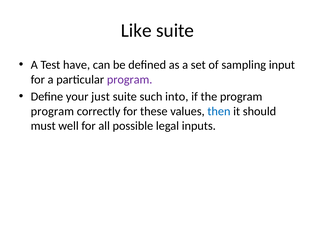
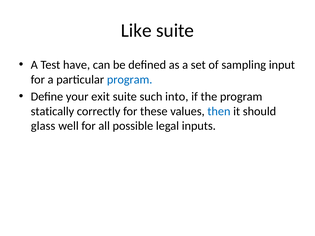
program at (130, 80) colour: purple -> blue
just: just -> exit
program at (52, 111): program -> statically
must: must -> glass
